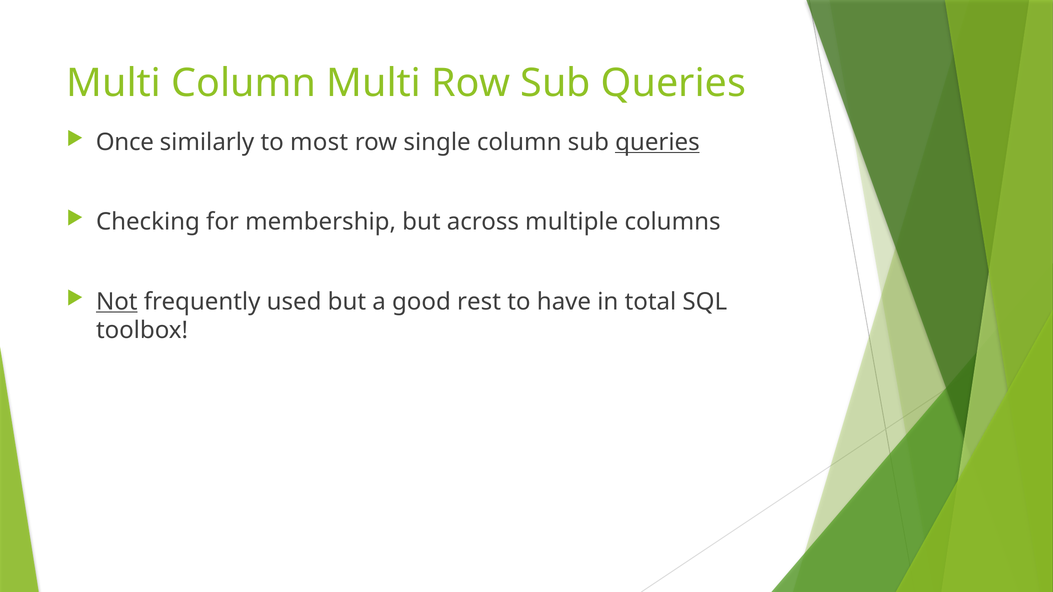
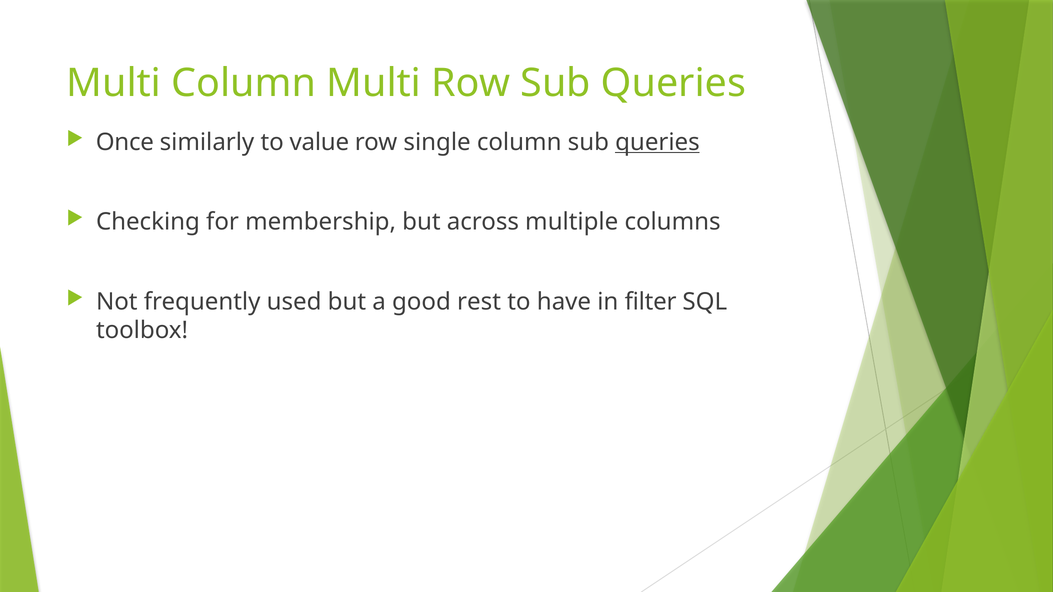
most: most -> value
Not underline: present -> none
total: total -> filter
